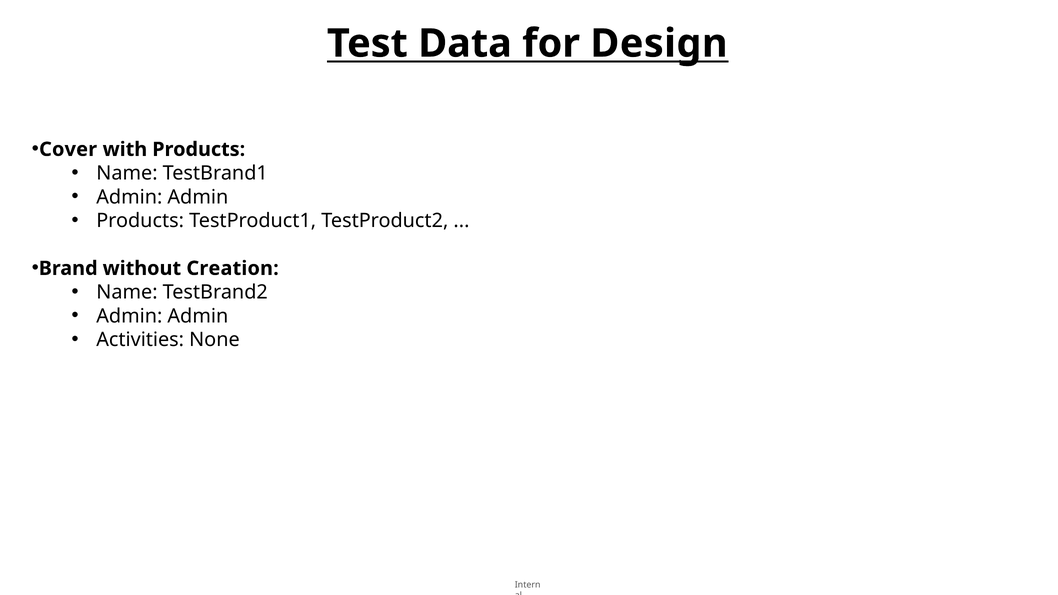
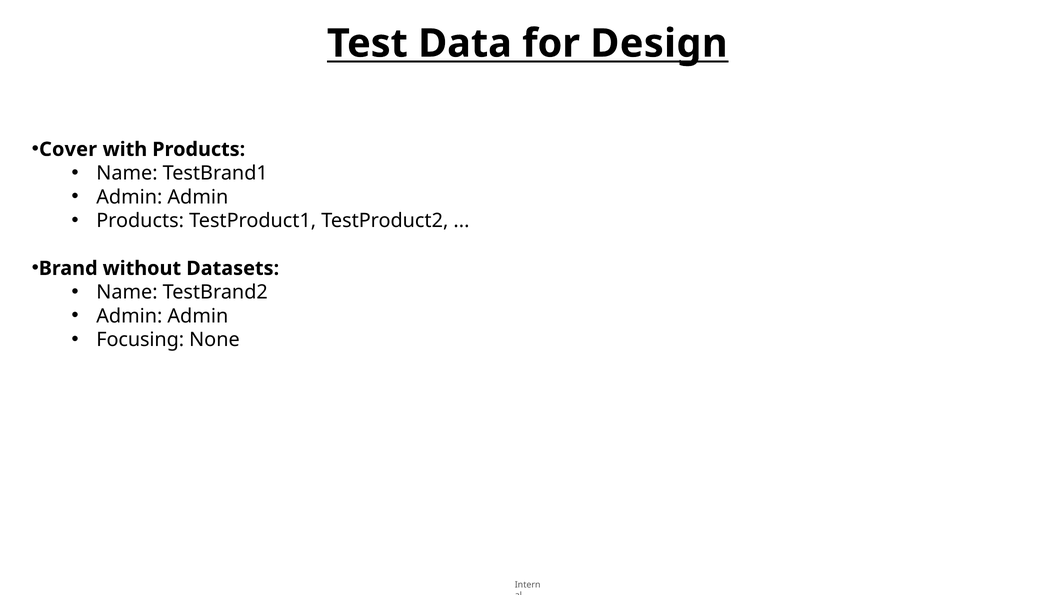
Creation: Creation -> Datasets
Activities: Activities -> Focusing
